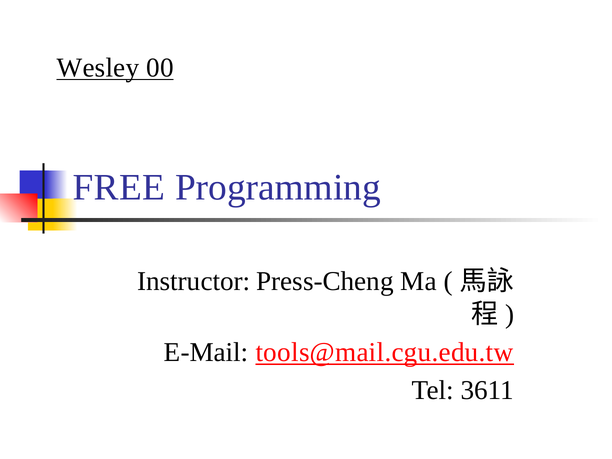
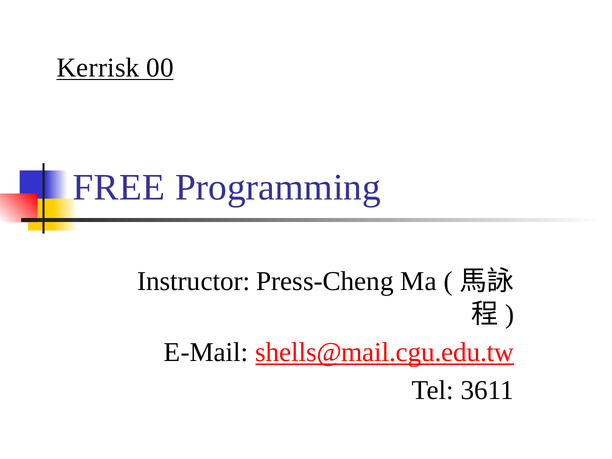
Wesley: Wesley -> Kerrisk
tools@mail.cgu.edu.tw: tools@mail.cgu.edu.tw -> shells@mail.cgu.edu.tw
